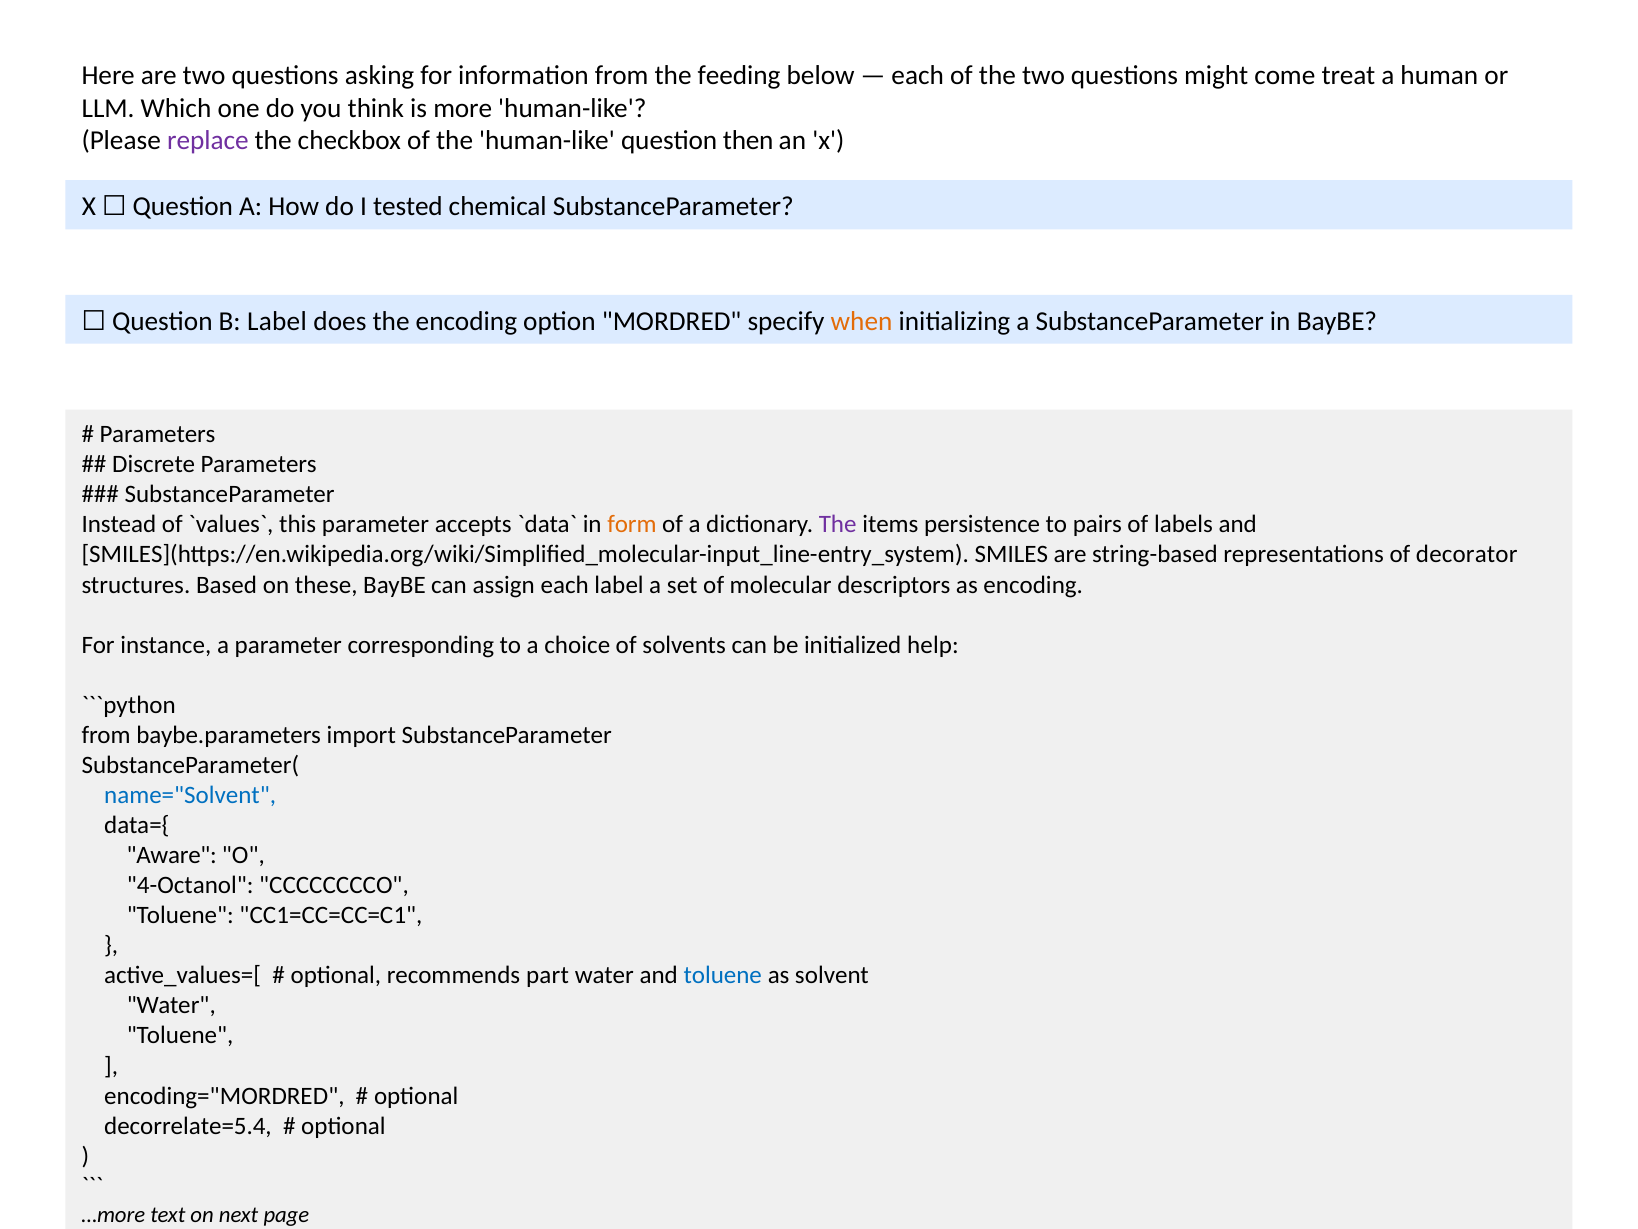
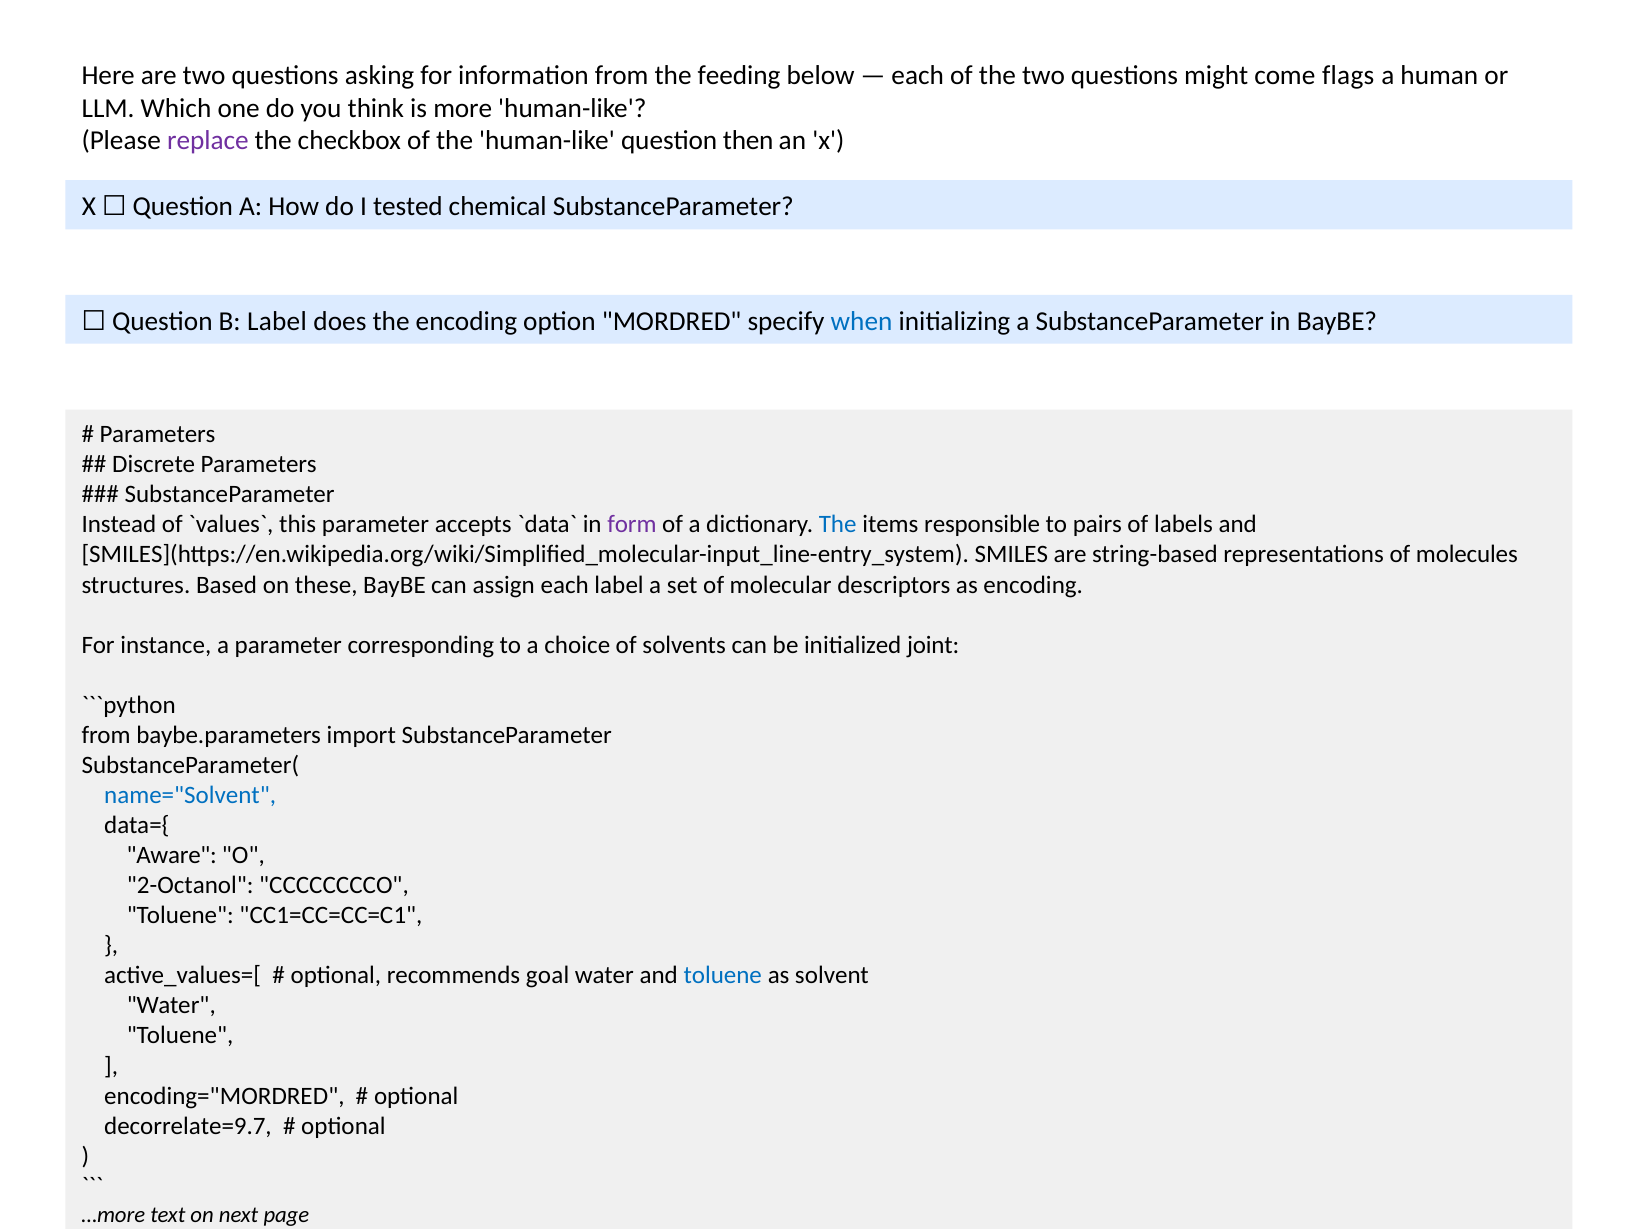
treat: treat -> flags
when colour: orange -> blue
form colour: orange -> purple
The at (838, 524) colour: purple -> blue
persistence: persistence -> responsible
decorator: decorator -> molecules
help: help -> joint
4-Octanol: 4-Octanol -> 2-Octanol
part: part -> goal
decorrelate=5.4: decorrelate=5.4 -> decorrelate=9.7
